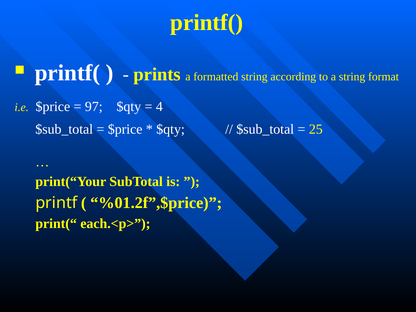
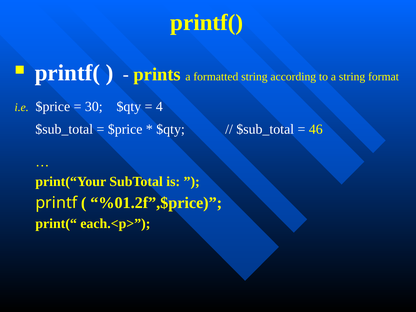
97: 97 -> 30
25: 25 -> 46
